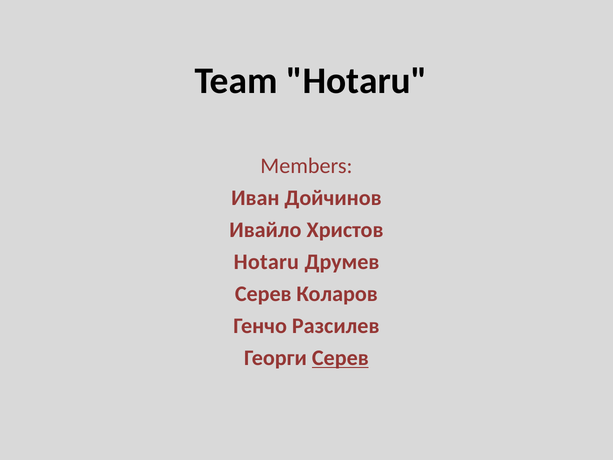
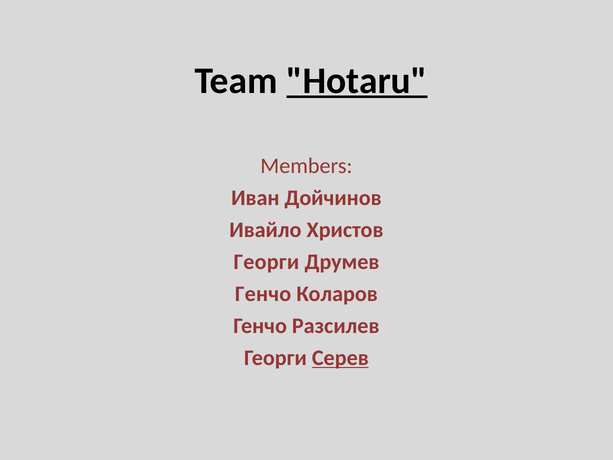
Hotaru at (357, 81) underline: none -> present
Hotaru at (266, 262): Hotaru -> Георги
Серев at (263, 294): Серев -> Генчо
